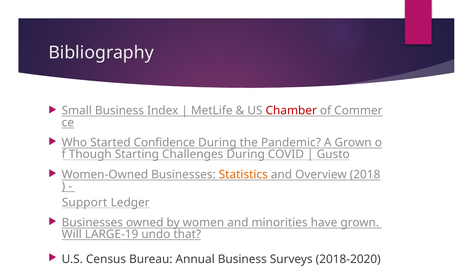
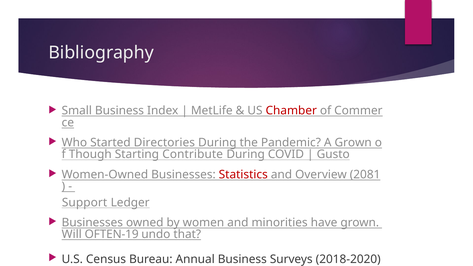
Confidence: Confidence -> Directories
Challenges: Challenges -> Contribute
Statistics colour: orange -> red
2018: 2018 -> 2081
LARGE-19: LARGE-19 -> OFTEN-19
